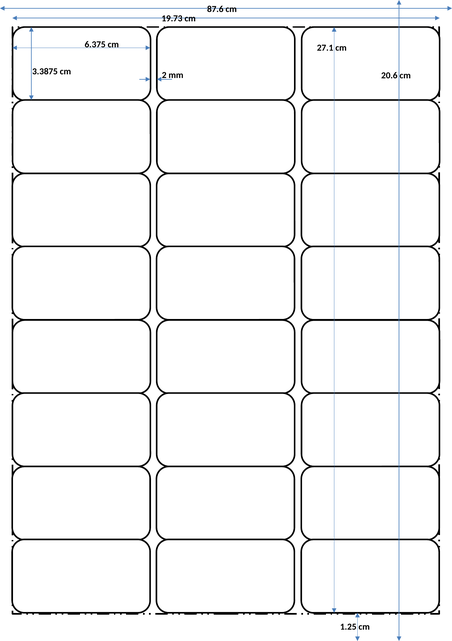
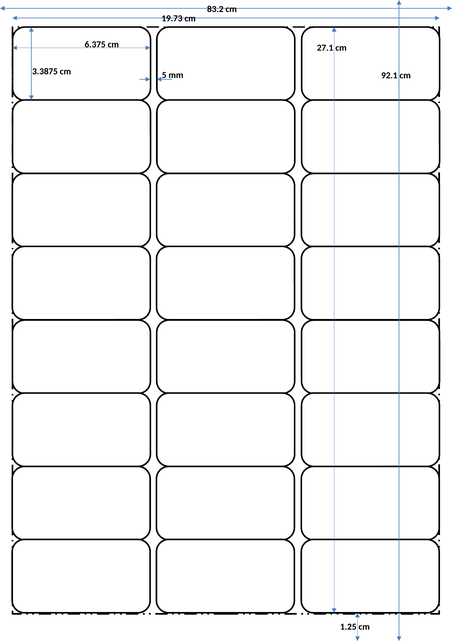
87.6: 87.6 -> 83.2
2: 2 -> 5
20.6: 20.6 -> 92.1
